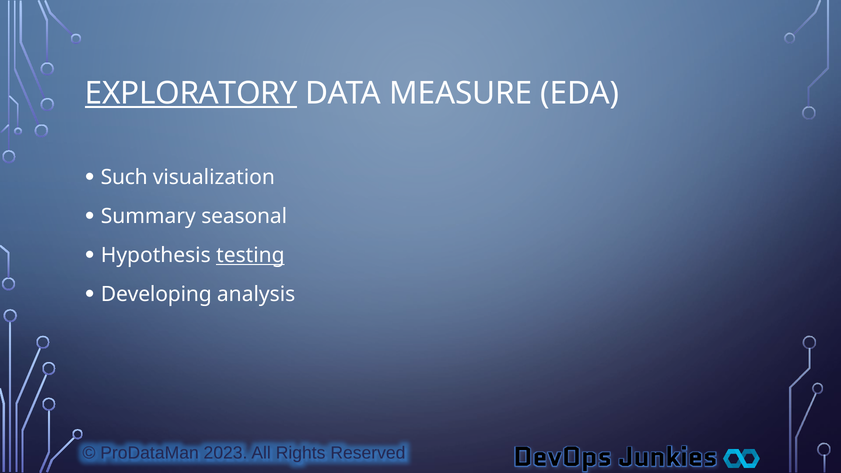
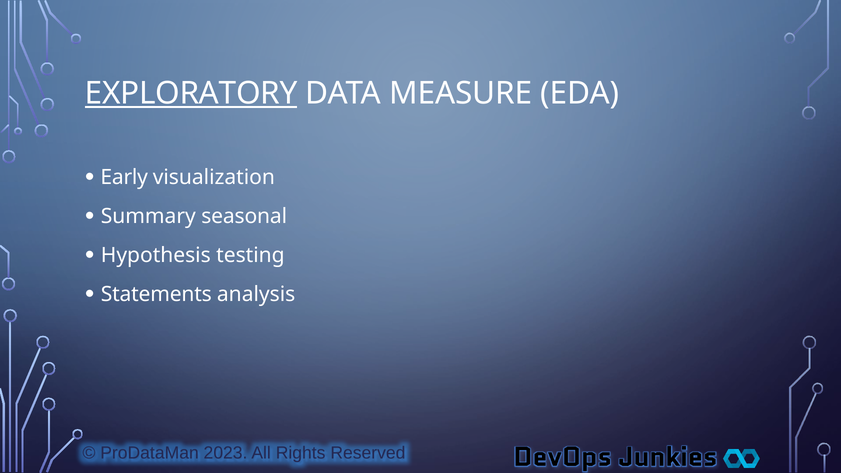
Such: Such -> Early
testing underline: present -> none
Developing: Developing -> Statements
